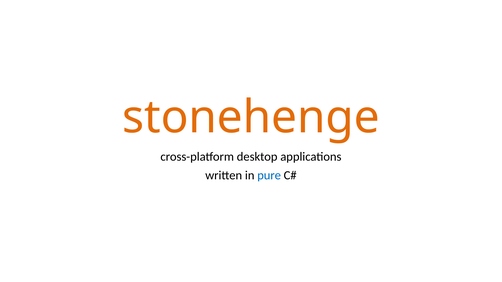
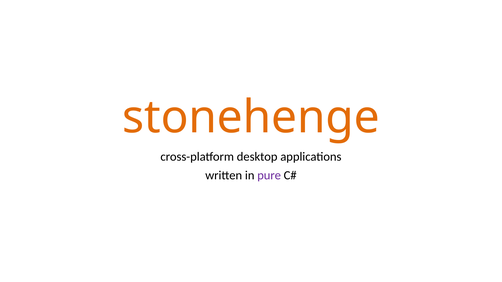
pure colour: blue -> purple
